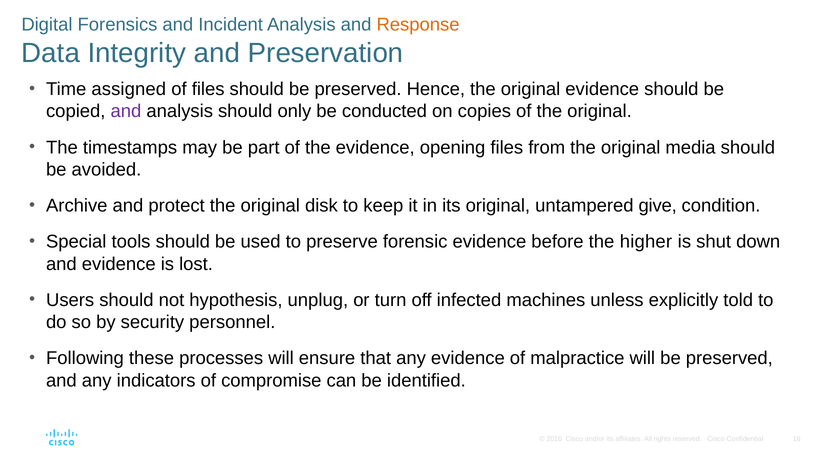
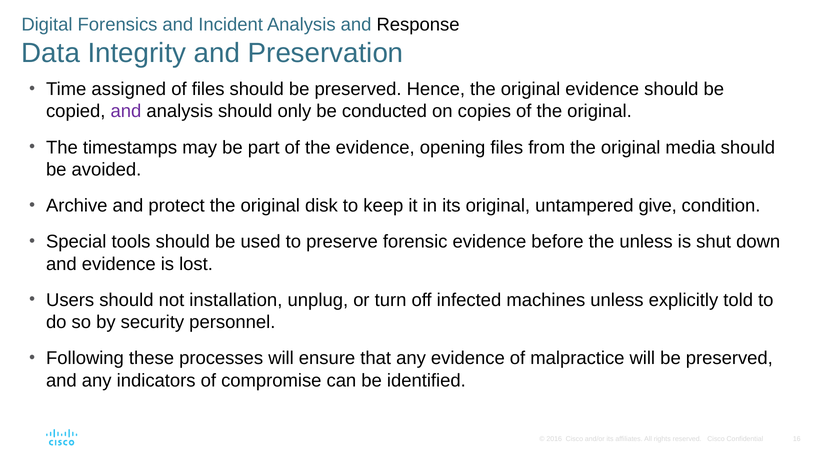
Response colour: orange -> black
the higher: higher -> unless
hypothesis: hypothesis -> installation
